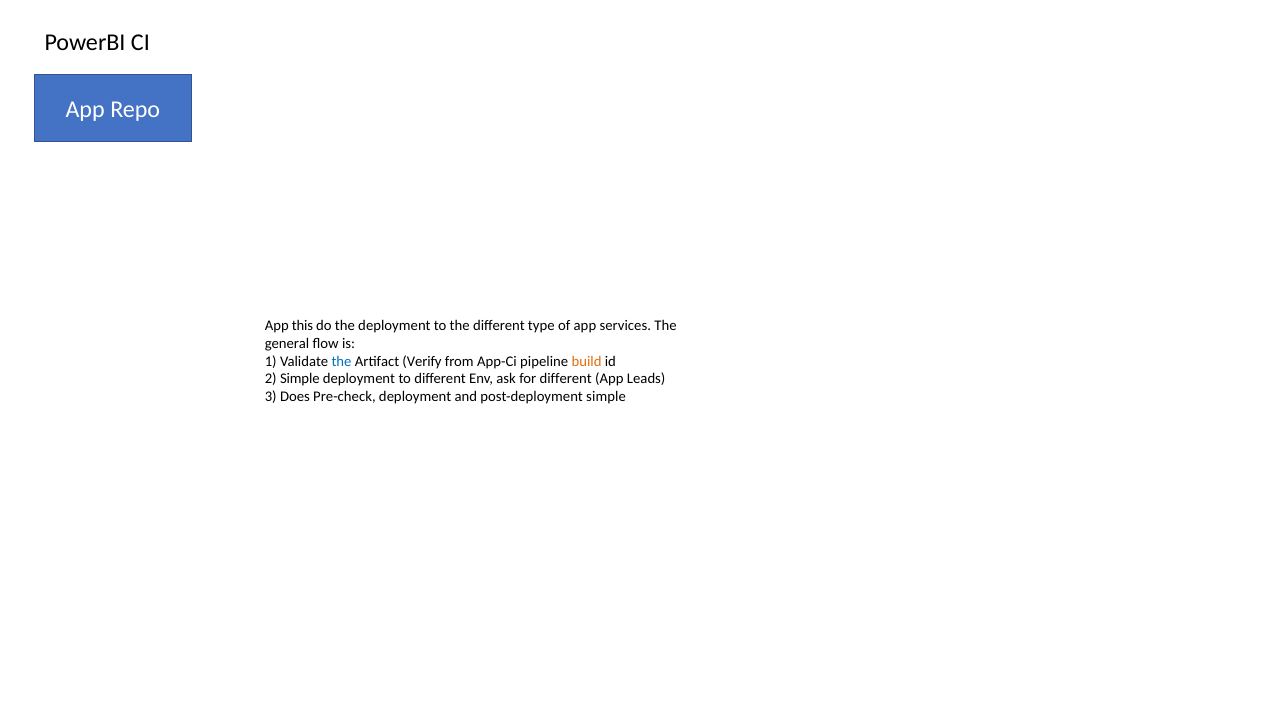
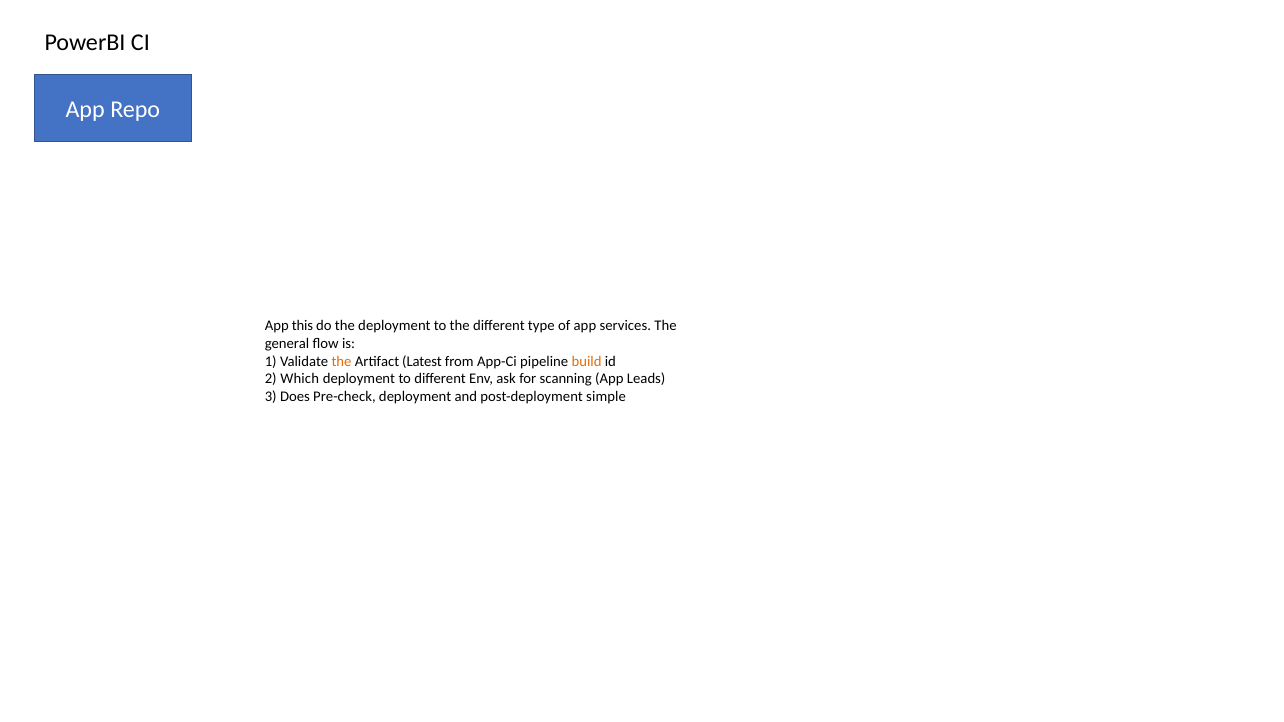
the at (341, 362) colour: blue -> orange
Verify: Verify -> Latest
2 Simple: Simple -> Which
for different: different -> scanning
